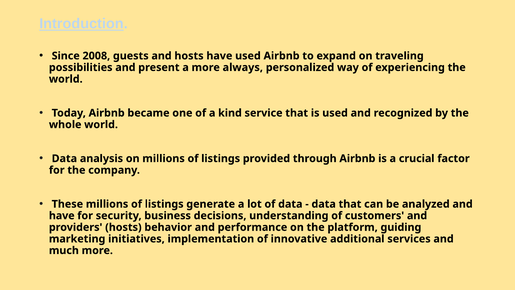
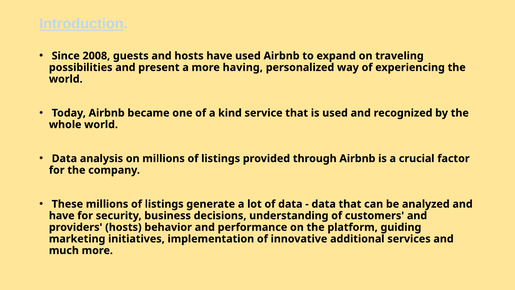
always: always -> having
